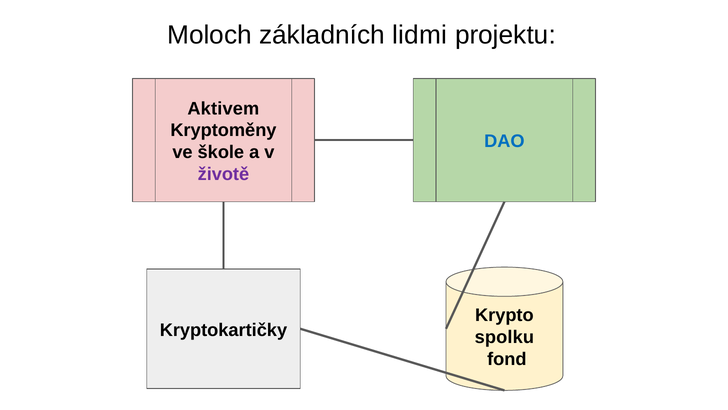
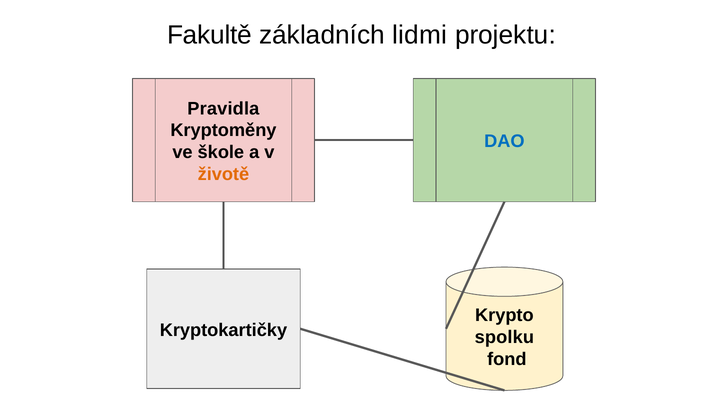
Moloch: Moloch -> Fakultě
Aktivem: Aktivem -> Pravidla
životě colour: purple -> orange
